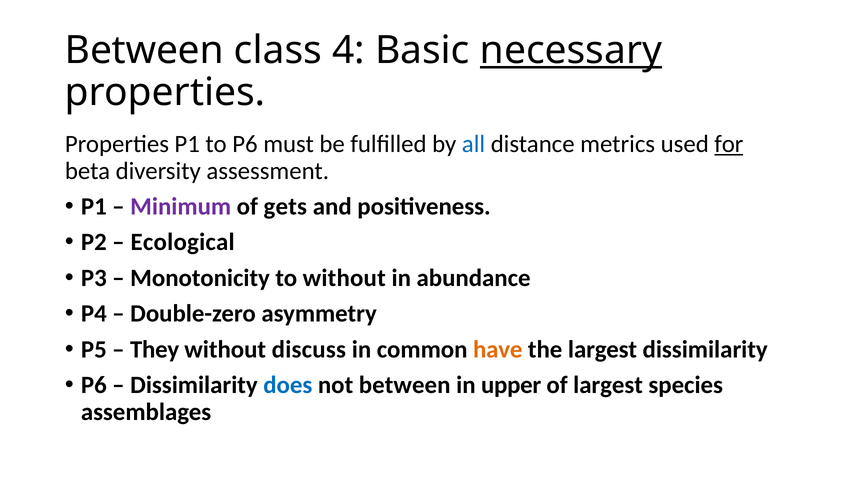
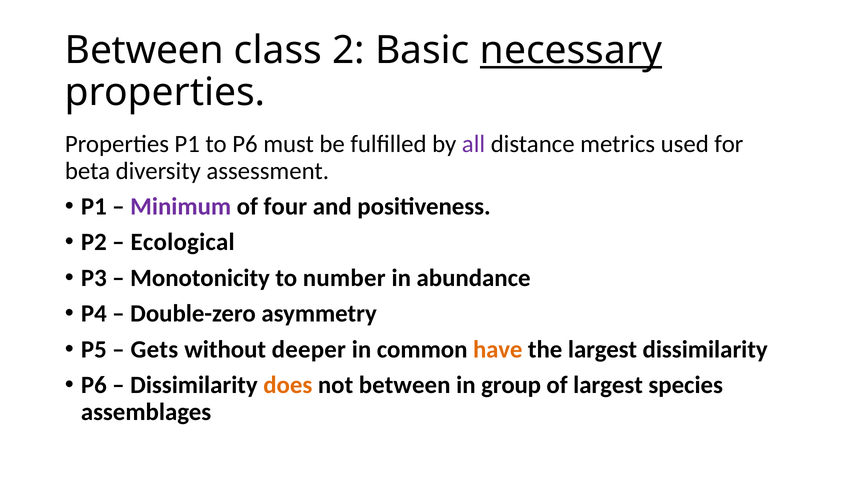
4: 4 -> 2
all colour: blue -> purple
for underline: present -> none
gets: gets -> four
to without: without -> number
They: They -> Gets
discuss: discuss -> deeper
does colour: blue -> orange
upper: upper -> group
